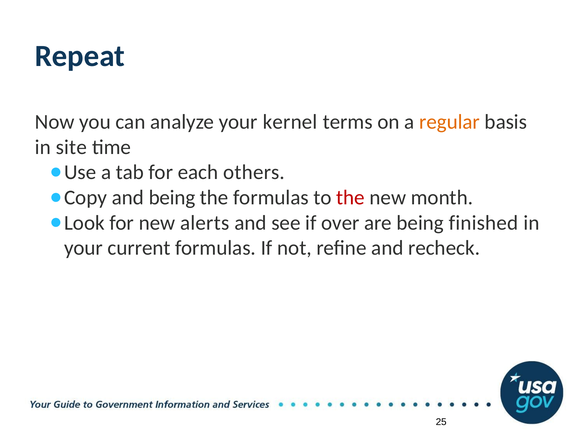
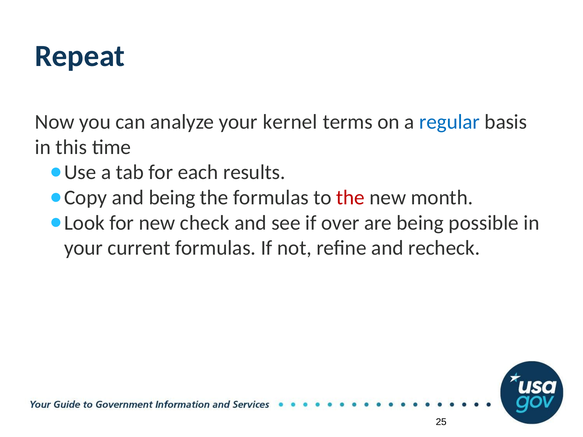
regular colour: orange -> blue
site: site -> this
others: others -> results
alerts: alerts -> check
finished: finished -> possible
